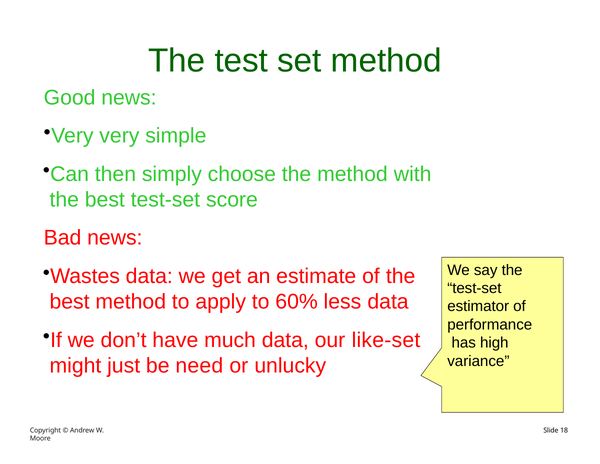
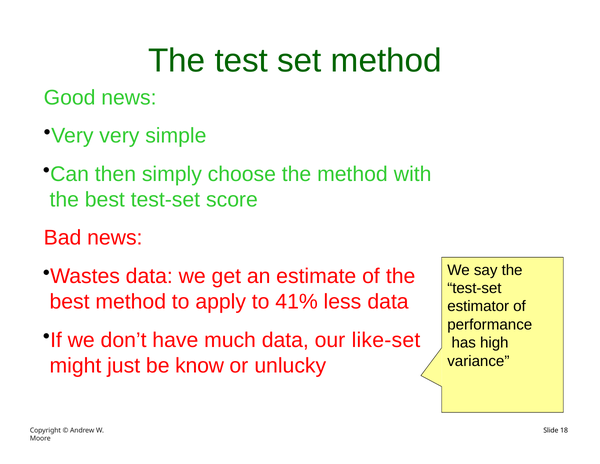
60%: 60% -> 41%
need: need -> know
